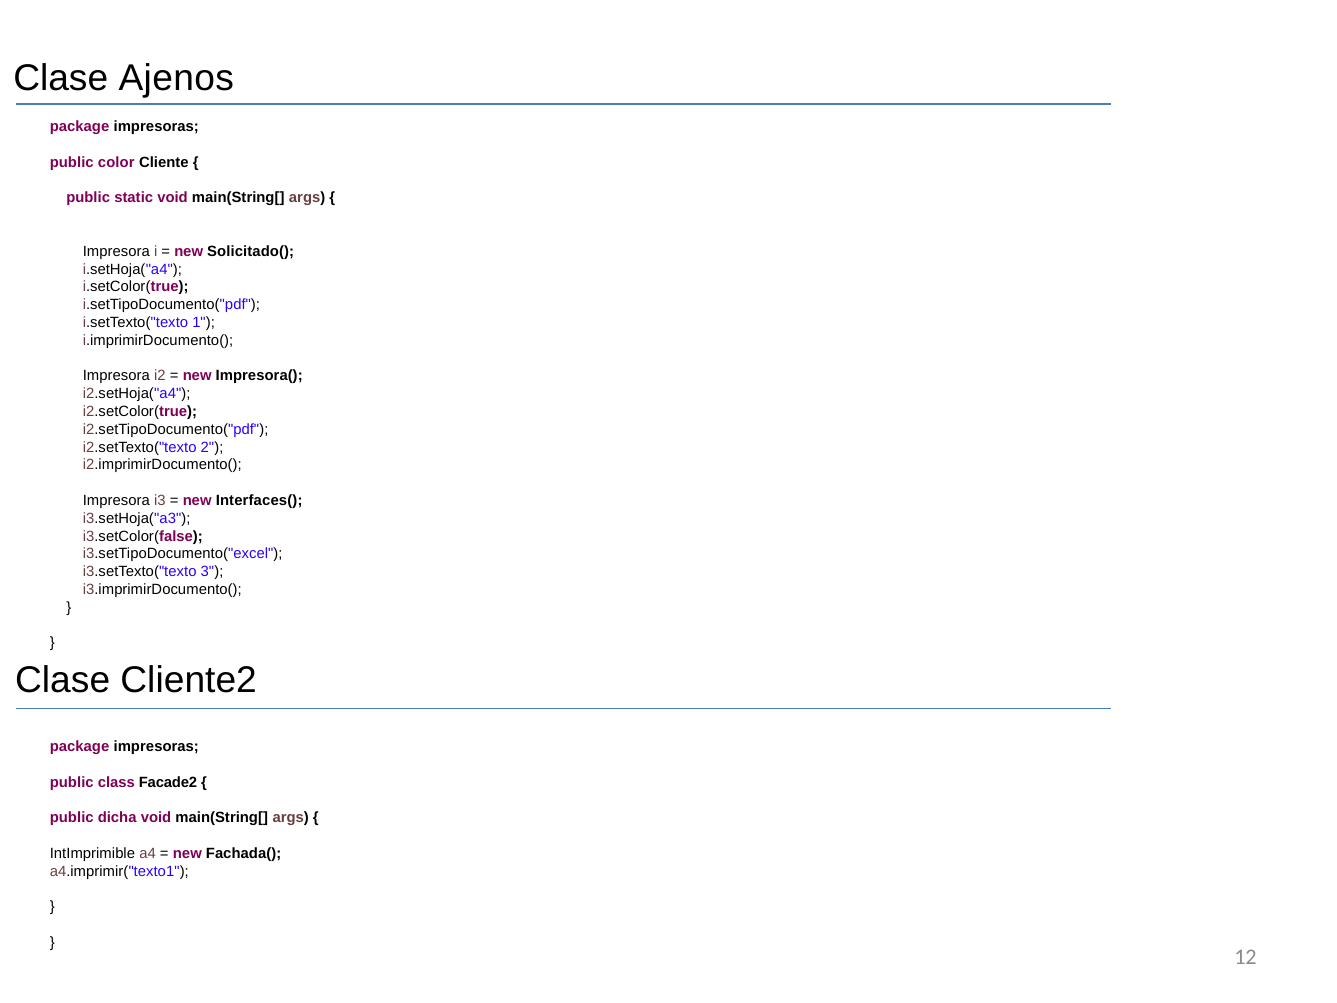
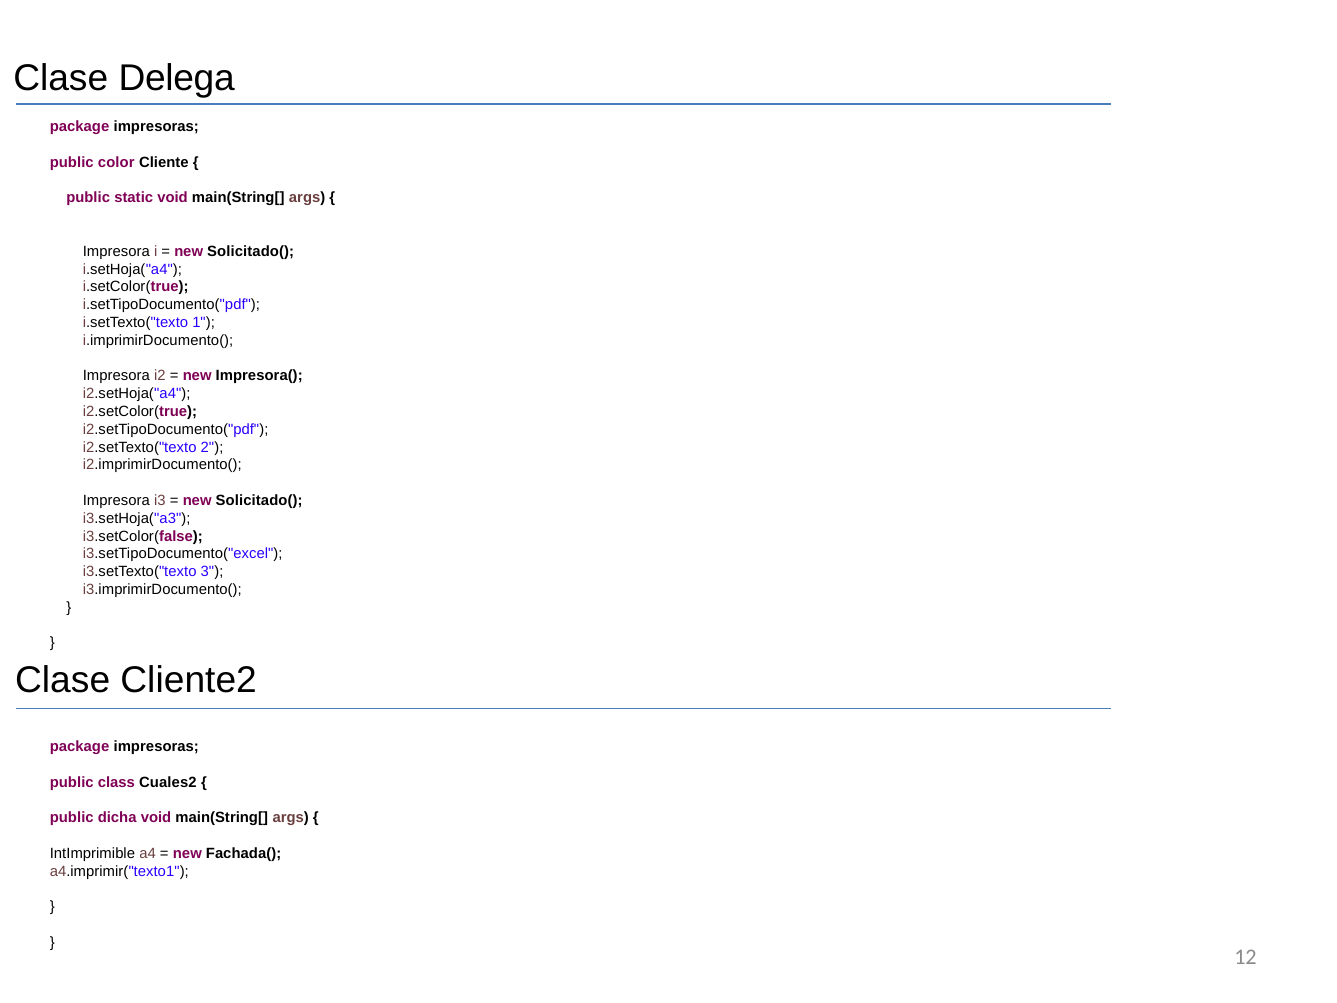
Ajenos: Ajenos -> Delega
Interfaces( at (259, 500): Interfaces( -> Solicitado(
Facade2: Facade2 -> Cuales2
